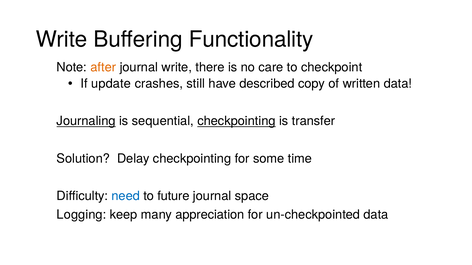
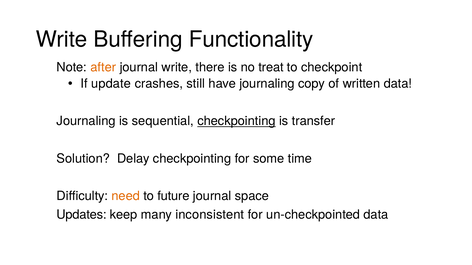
care: care -> treat
have described: described -> journaling
Journaling at (86, 121) underline: present -> none
need colour: blue -> orange
Logging: Logging -> Updates
appreciation: appreciation -> inconsistent
